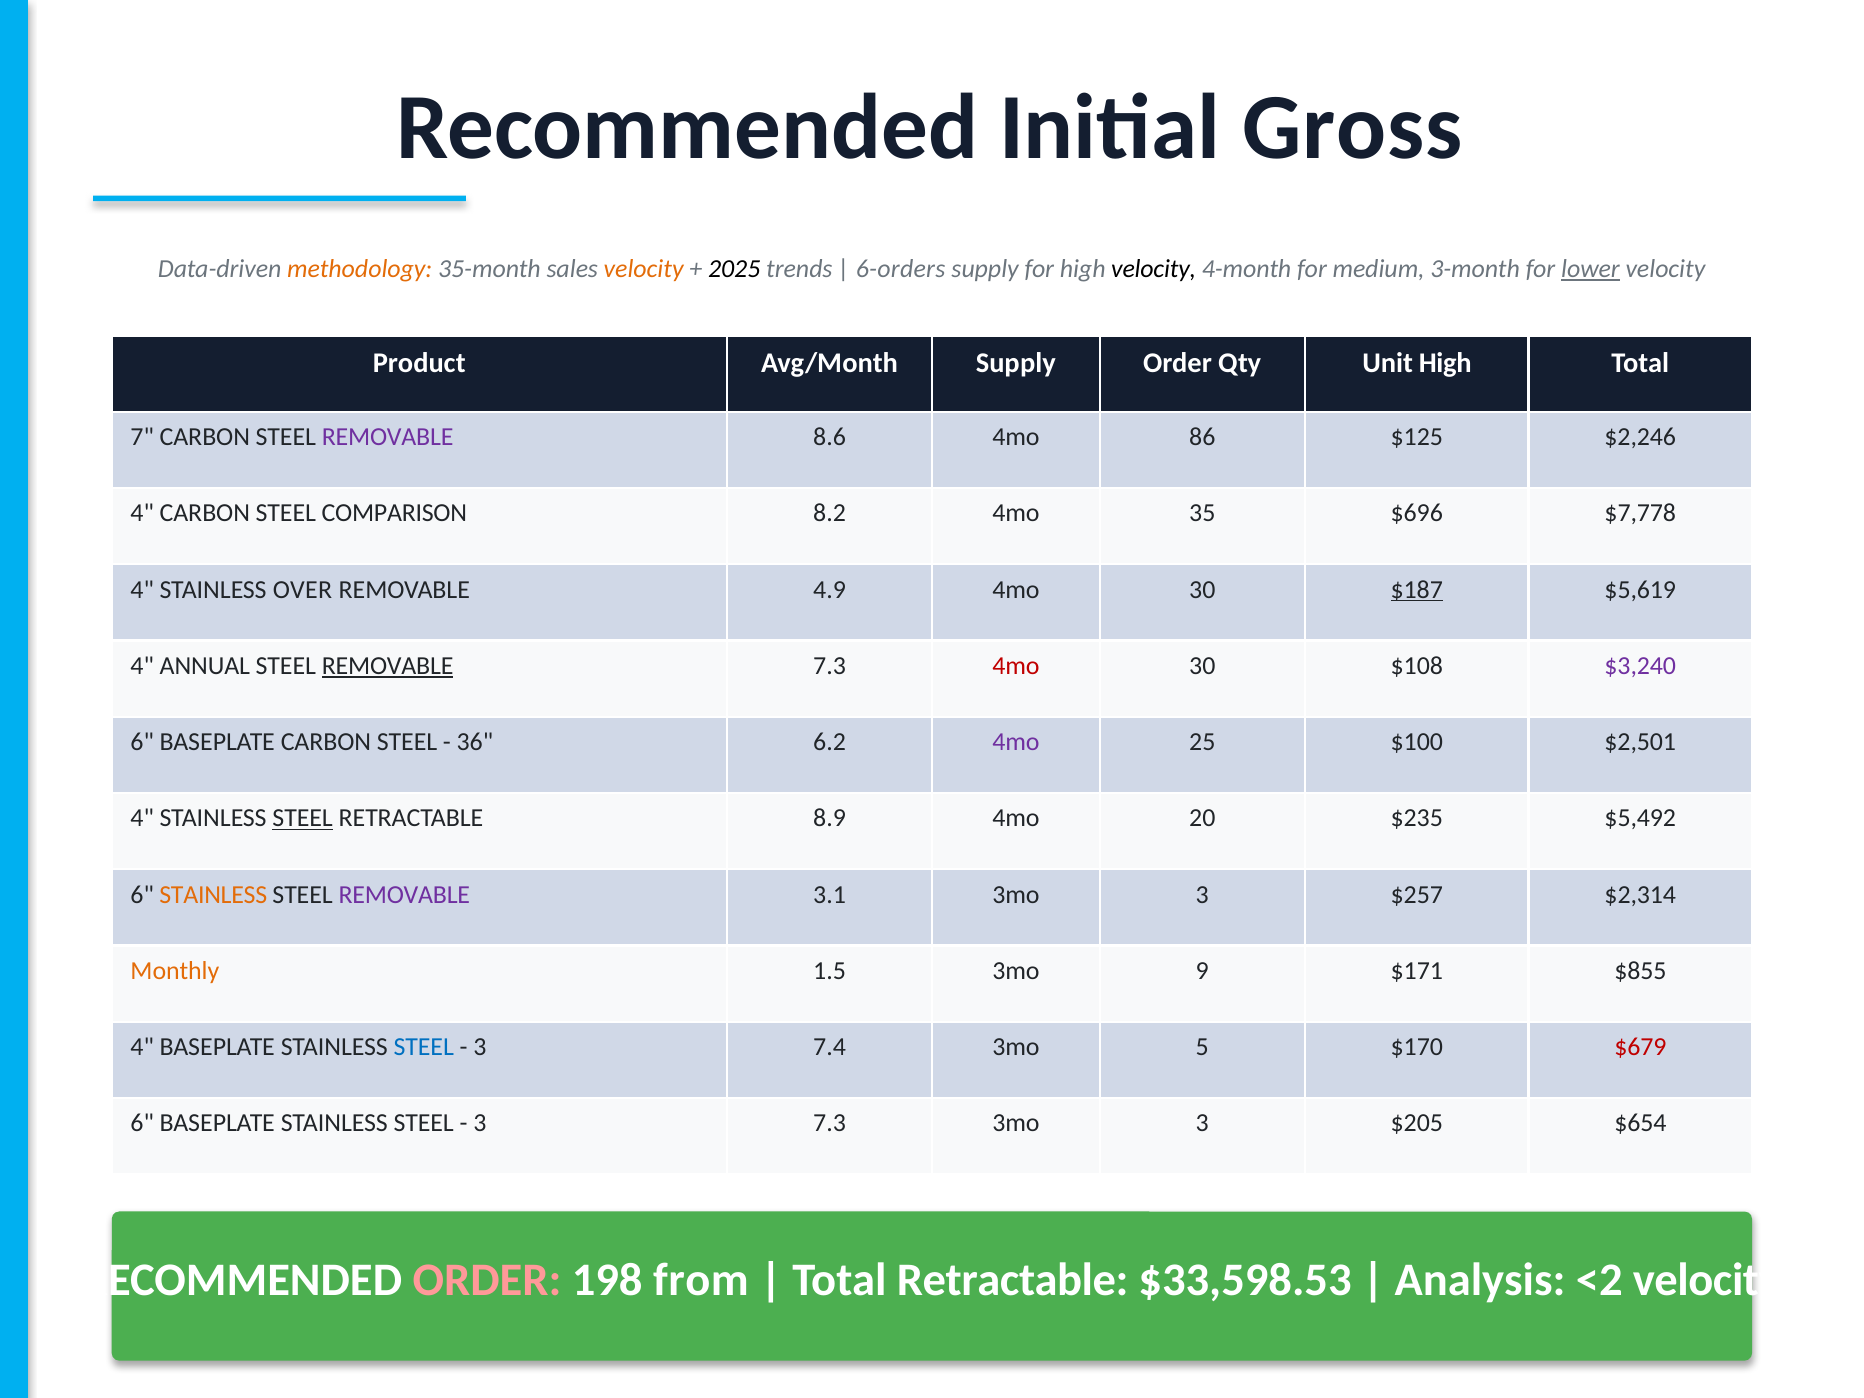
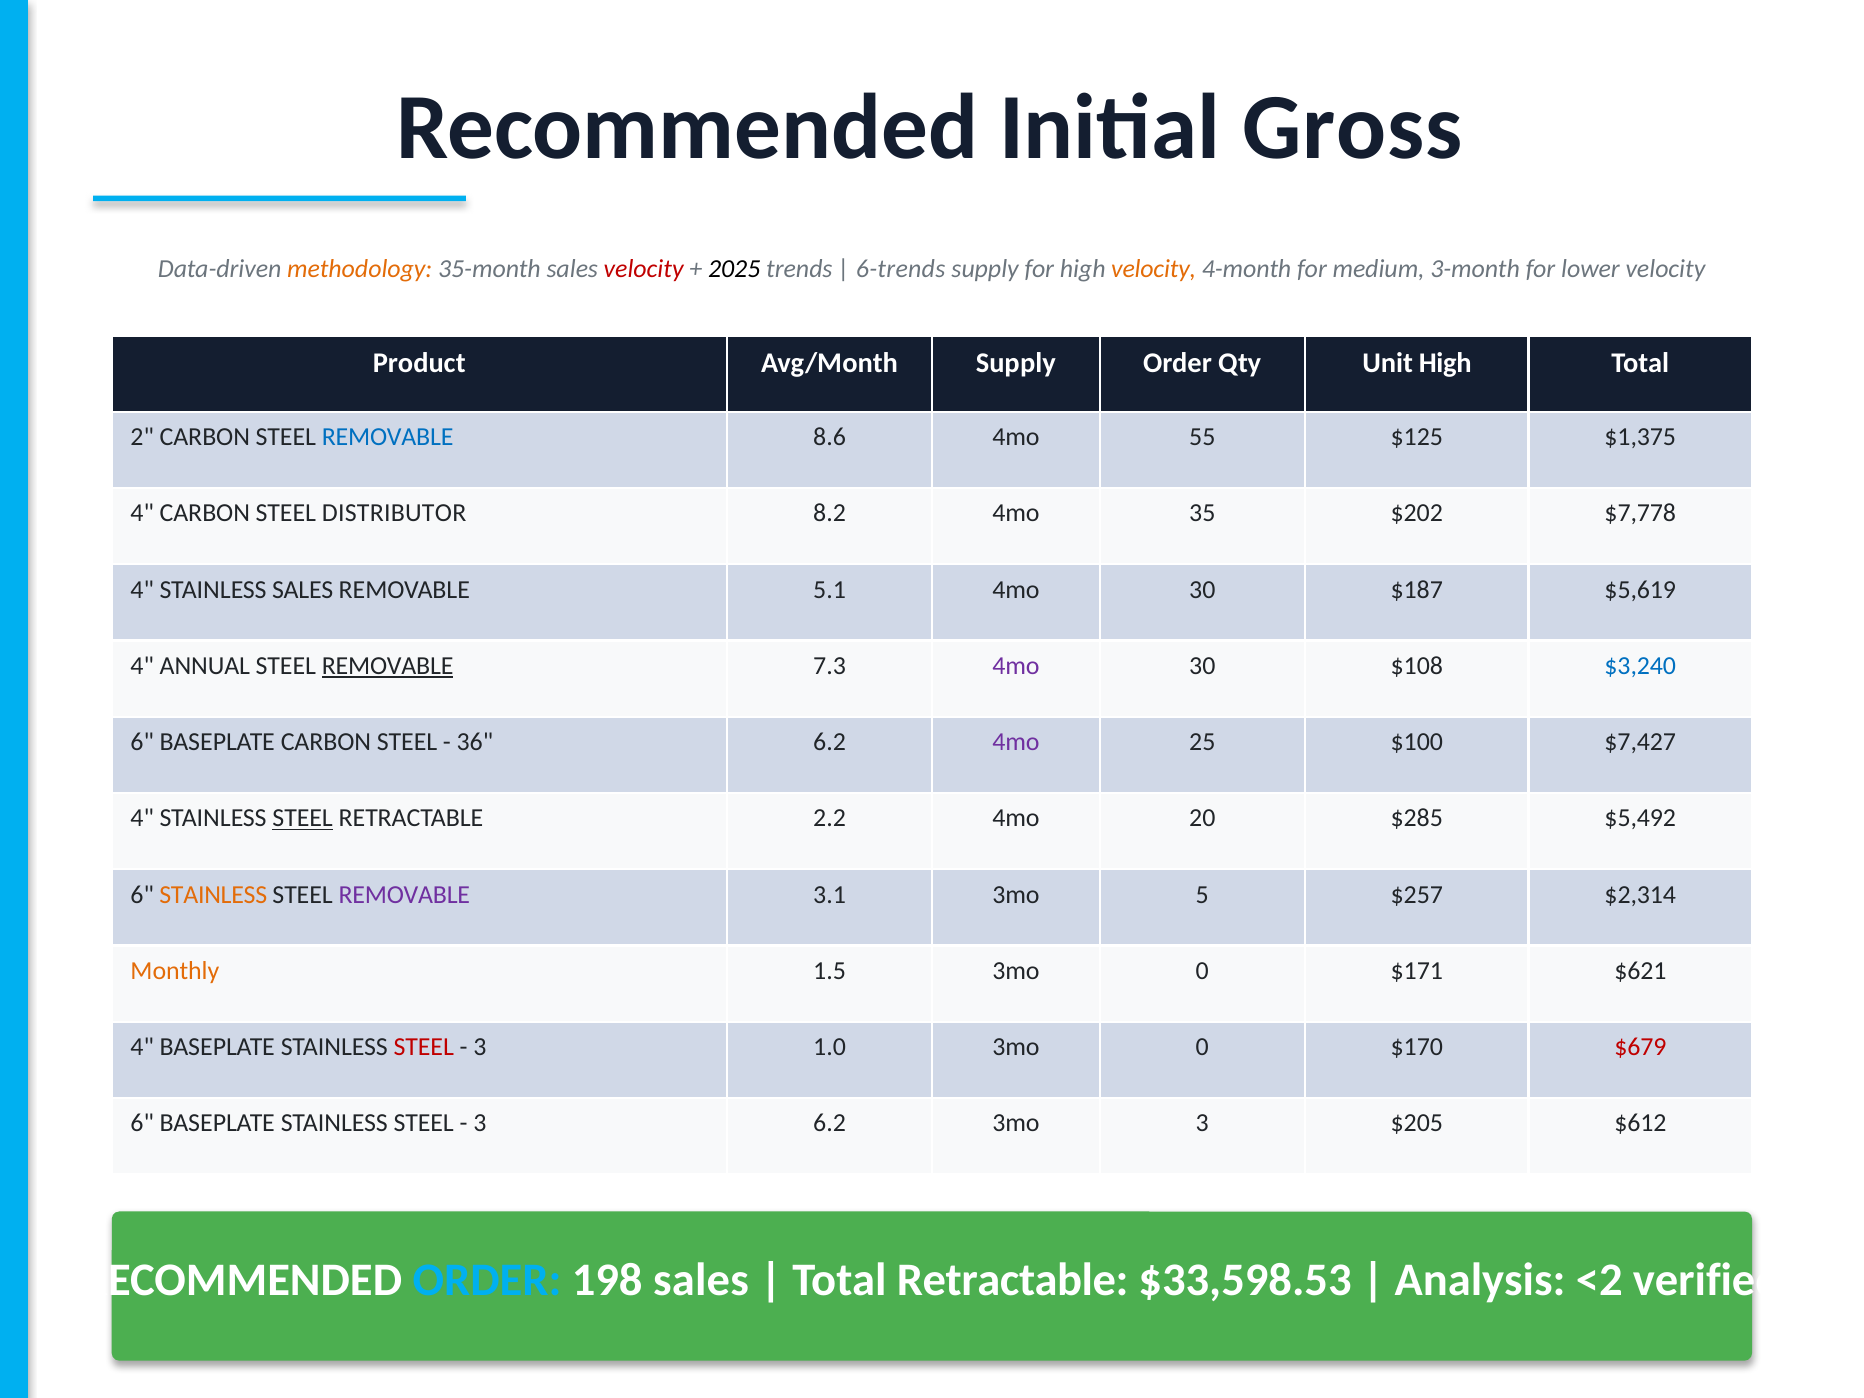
velocity at (644, 269) colour: orange -> red
6-orders: 6-orders -> 6-trends
velocity at (1154, 269) colour: black -> orange
lower underline: present -> none
7: 7 -> 2
REMOVABLE at (388, 437) colour: purple -> blue
86: 86 -> 55
$2,246: $2,246 -> $1,375
COMPARISON: COMPARISON -> DISTRIBUTOR
$696: $696 -> $202
STAINLESS OVER: OVER -> SALES
4.9: 4.9 -> 5.1
$187 underline: present -> none
4mo at (1016, 666) colour: red -> purple
$3,240 colour: purple -> blue
$2,501: $2,501 -> $7,427
8.9: 8.9 -> 2.2
$235: $235 -> $285
3.1 3mo 3: 3 -> 5
1.5 3mo 9: 9 -> 0
$855: $855 -> $621
STEEL at (424, 1047) colour: blue -> red
7.4: 7.4 -> 1.0
5 at (1202, 1047): 5 -> 0
3 7.3: 7.3 -> 6.2
$654: $654 -> $612
ORDER at (487, 1280) colour: pink -> light blue
198 from: from -> sales
<2 velocity: velocity -> verified
